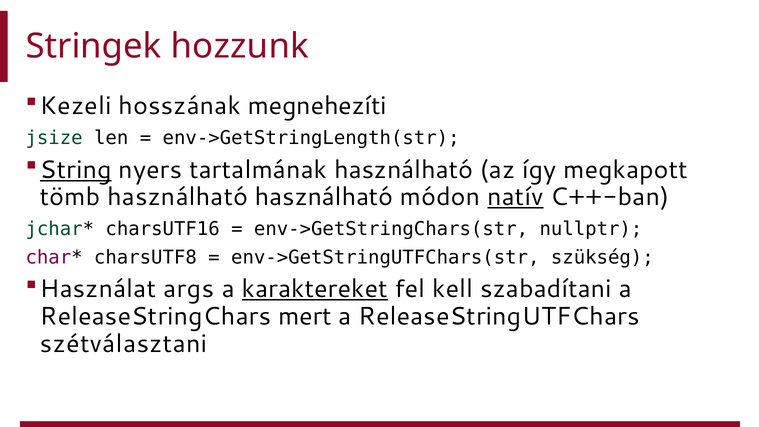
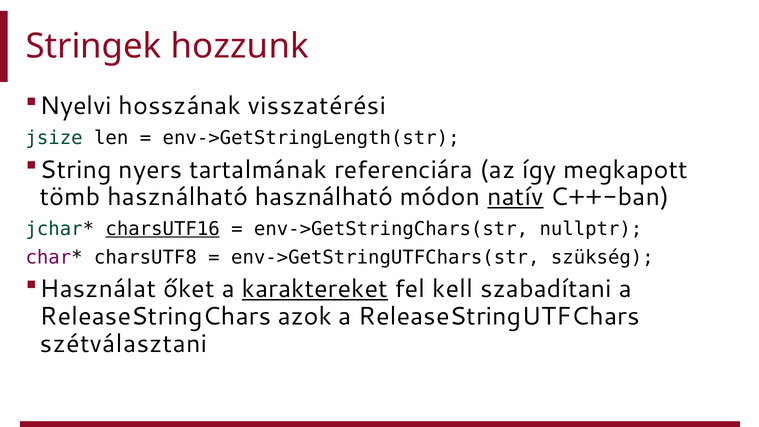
Kezeli: Kezeli -> Nyelvi
megnehezíti: megnehezíti -> visszatérési
String underline: present -> none
tartalmának használható: használható -> referenciára
charsUTF16 underline: none -> present
args: args -> őket
mert: mert -> azok
